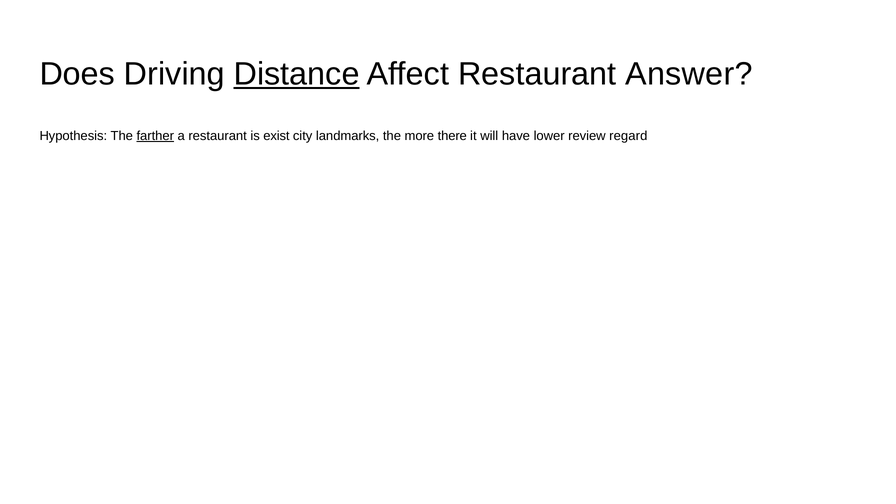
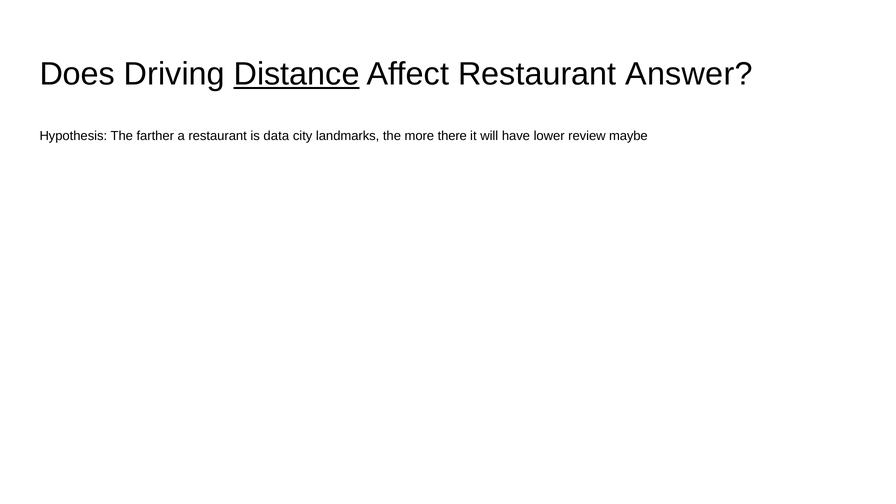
farther underline: present -> none
exist: exist -> data
regard: regard -> maybe
